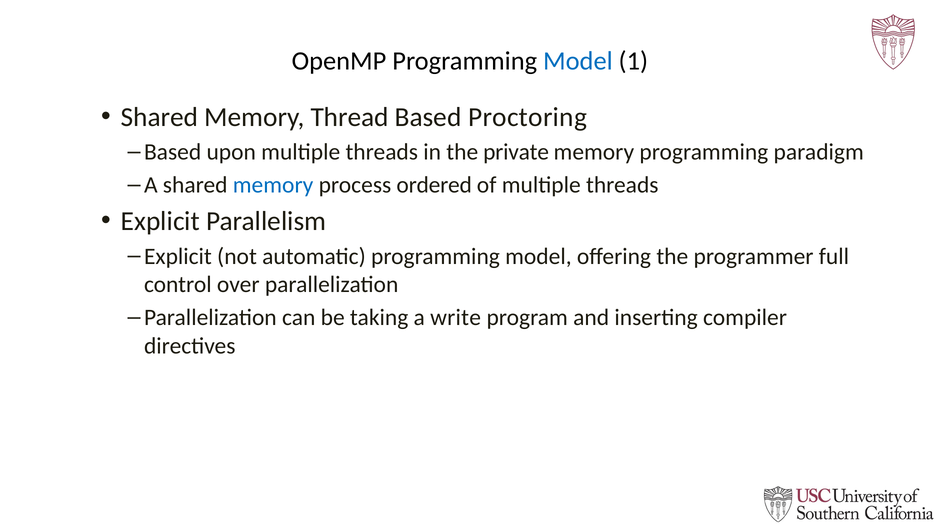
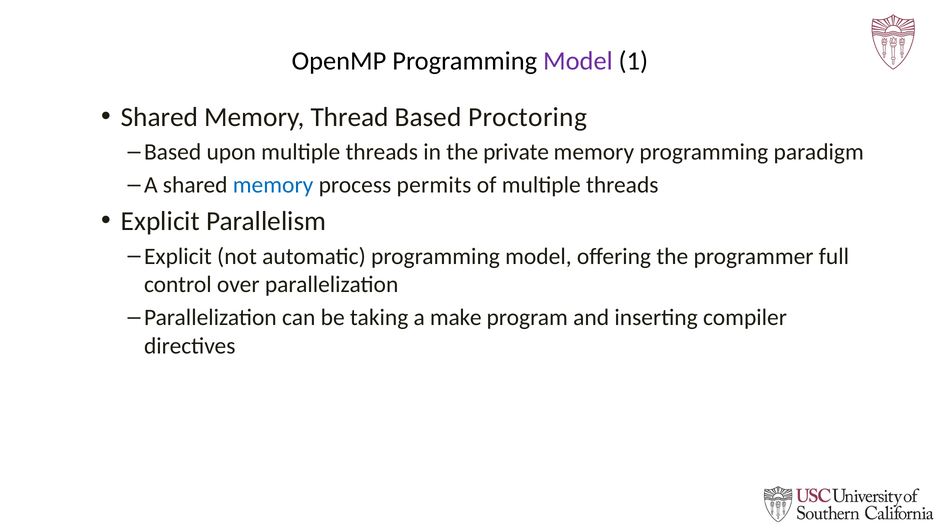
Model at (578, 61) colour: blue -> purple
ordered: ordered -> permits
write: write -> make
